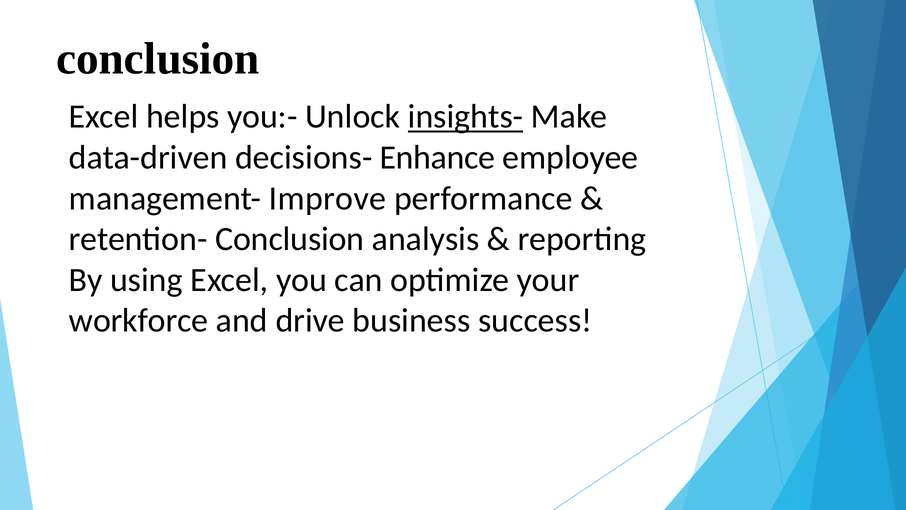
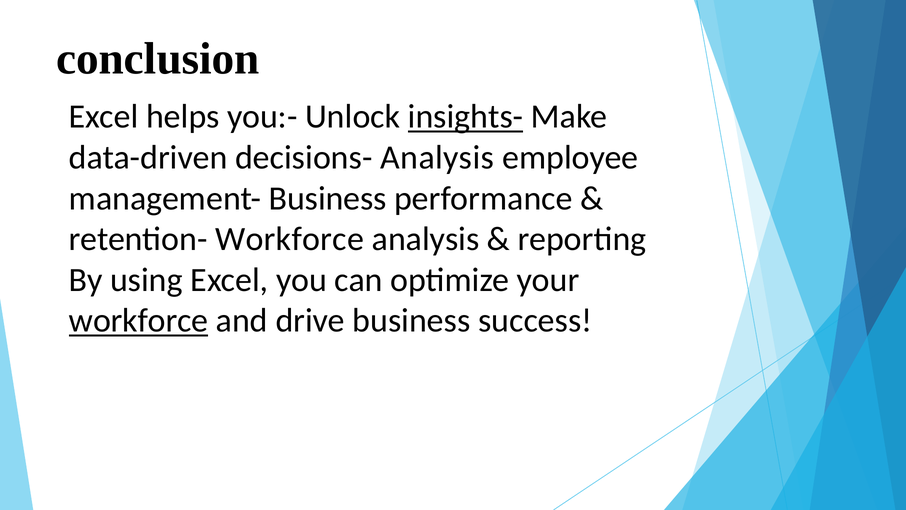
decisions- Enhance: Enhance -> Analysis
management- Improve: Improve -> Business
retention- Conclusion: Conclusion -> Workforce
workforce at (139, 321) underline: none -> present
